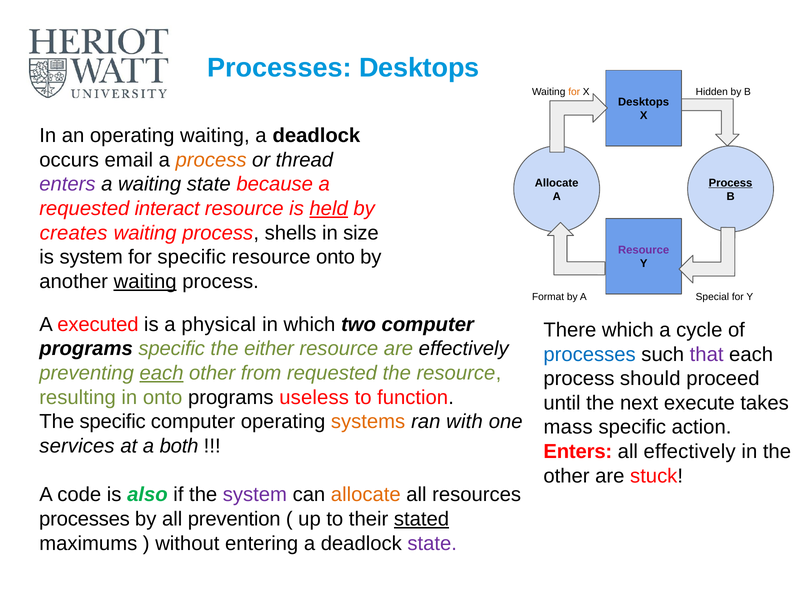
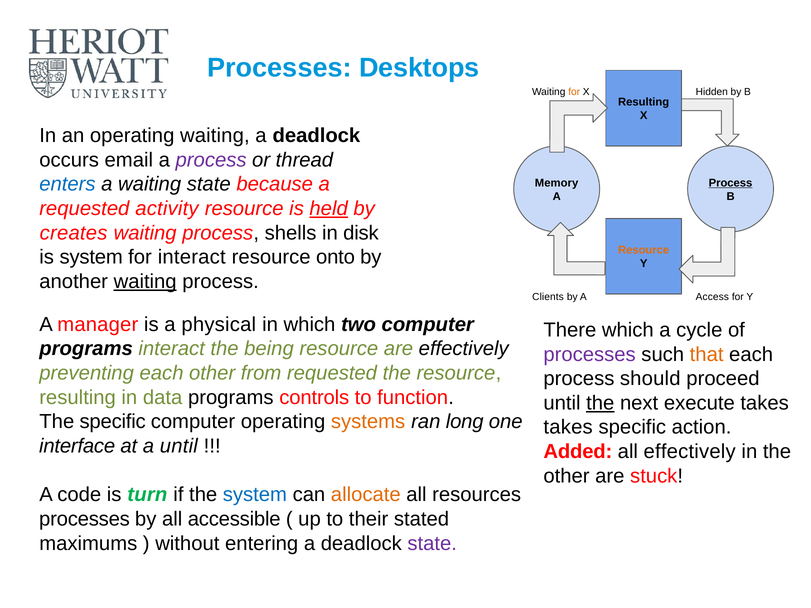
Desktops at (644, 102): Desktops -> Resulting
process at (211, 160) colour: orange -> purple
enters at (67, 184) colour: purple -> blue
Allocate at (557, 183): Allocate -> Memory
interact: interact -> activity
size: size -> disk
Resource at (644, 250) colour: purple -> orange
for specific: specific -> interact
Format: Format -> Clients
Special: Special -> Access
executed: executed -> manager
programs specific: specific -> interact
either: either -> being
processes at (590, 354) colour: blue -> purple
that colour: purple -> orange
each at (162, 373) underline: present -> none
in onto: onto -> data
useless: useless -> controls
the at (600, 403) underline: none -> present
with: with -> long
mass at (568, 427): mass -> takes
services: services -> interface
a both: both -> until
Enters at (578, 452): Enters -> Added
also: also -> turn
system at (255, 495) colour: purple -> blue
prevention: prevention -> accessible
stated underline: present -> none
